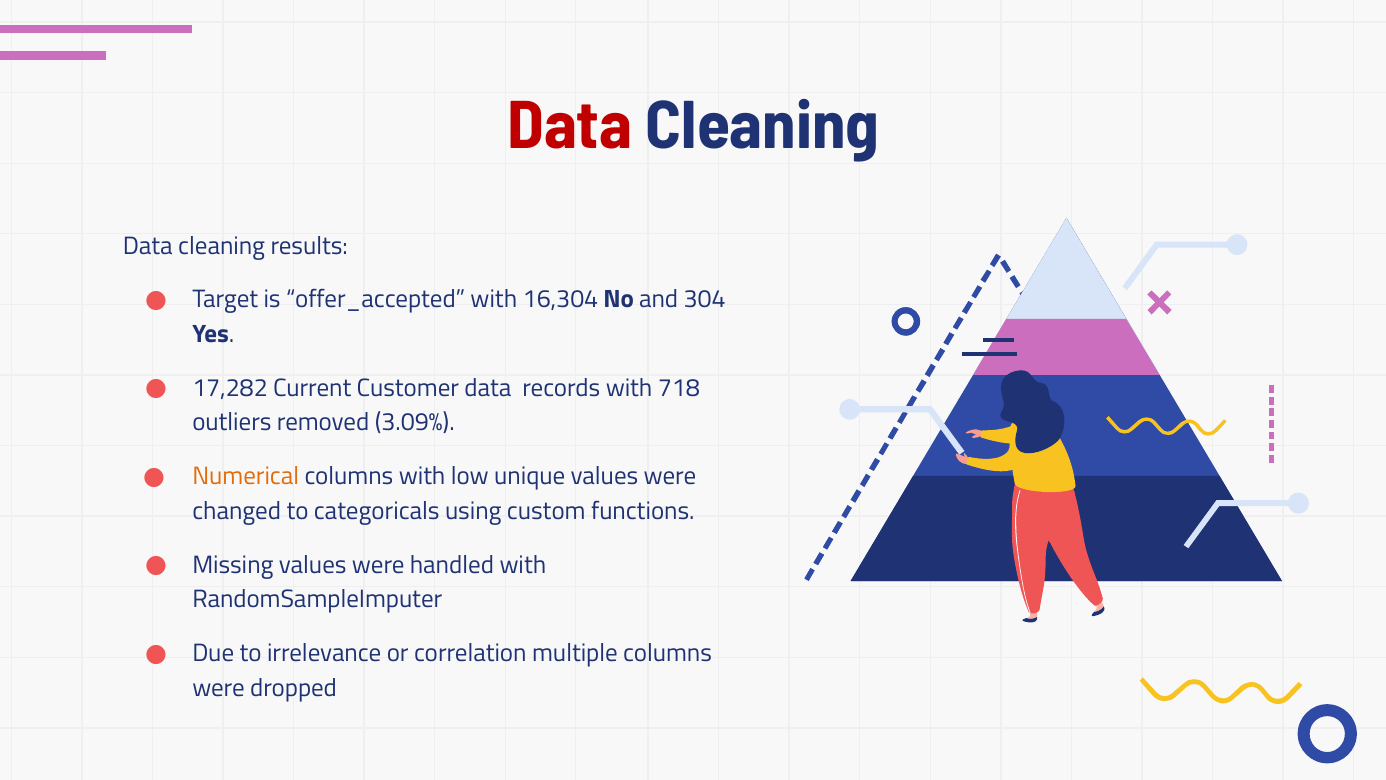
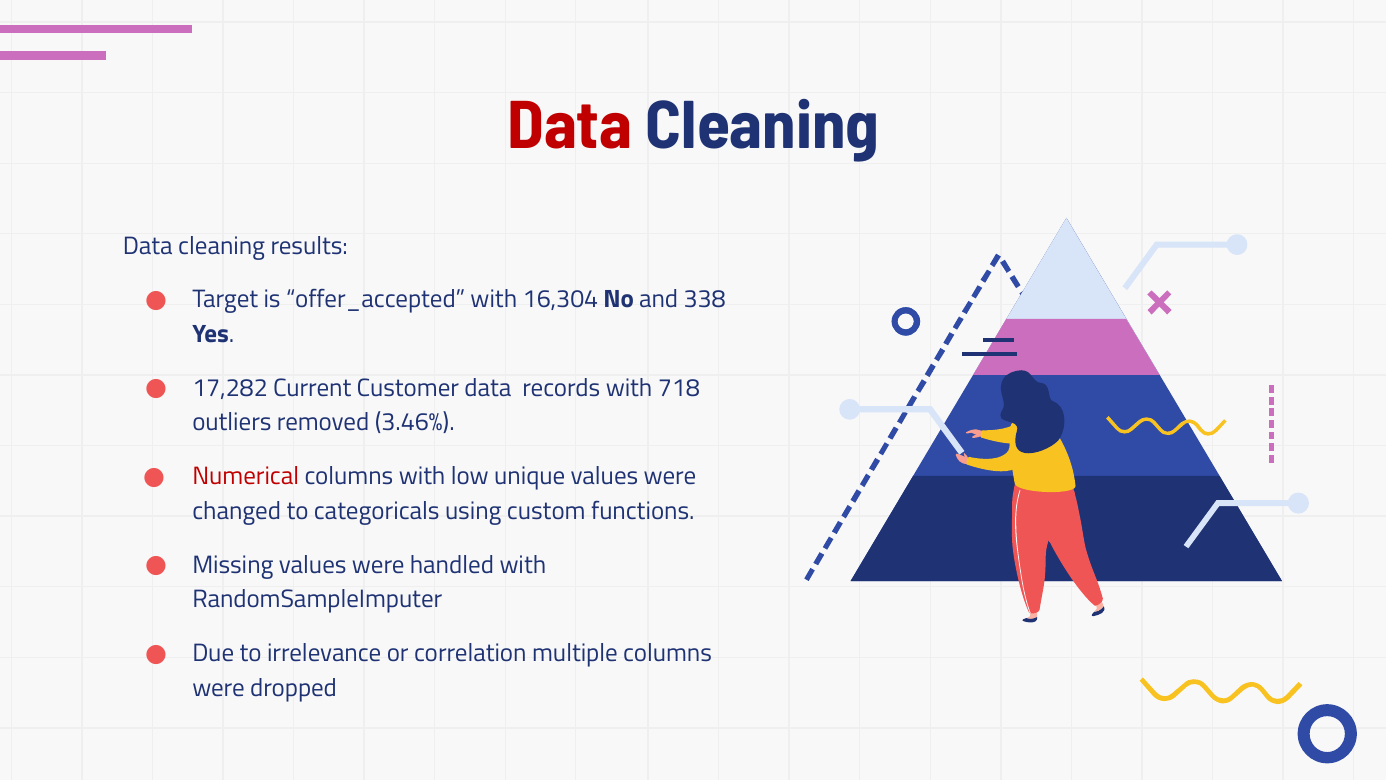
304: 304 -> 338
3.09%: 3.09% -> 3.46%
Numerical colour: orange -> red
